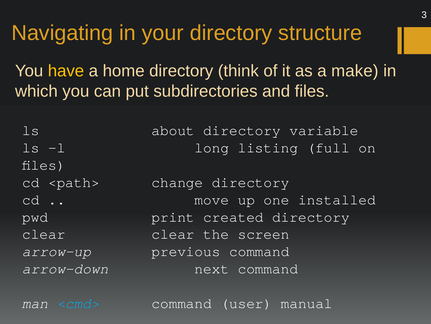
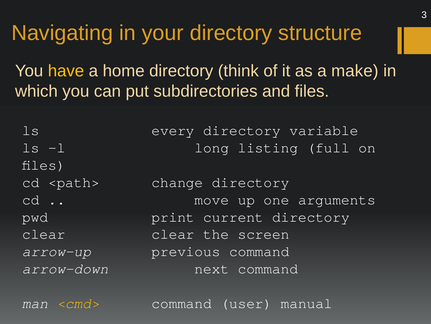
about: about -> every
installed: installed -> arguments
created: created -> current
<cmd> colour: light blue -> yellow
